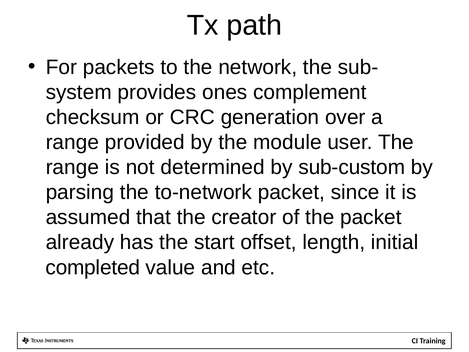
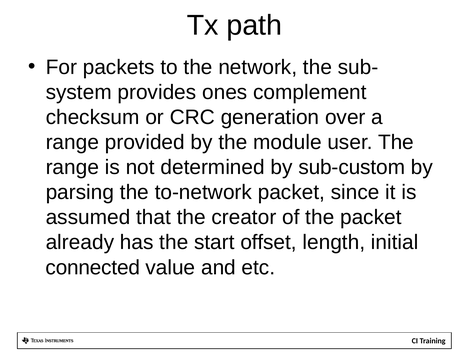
completed: completed -> connected
